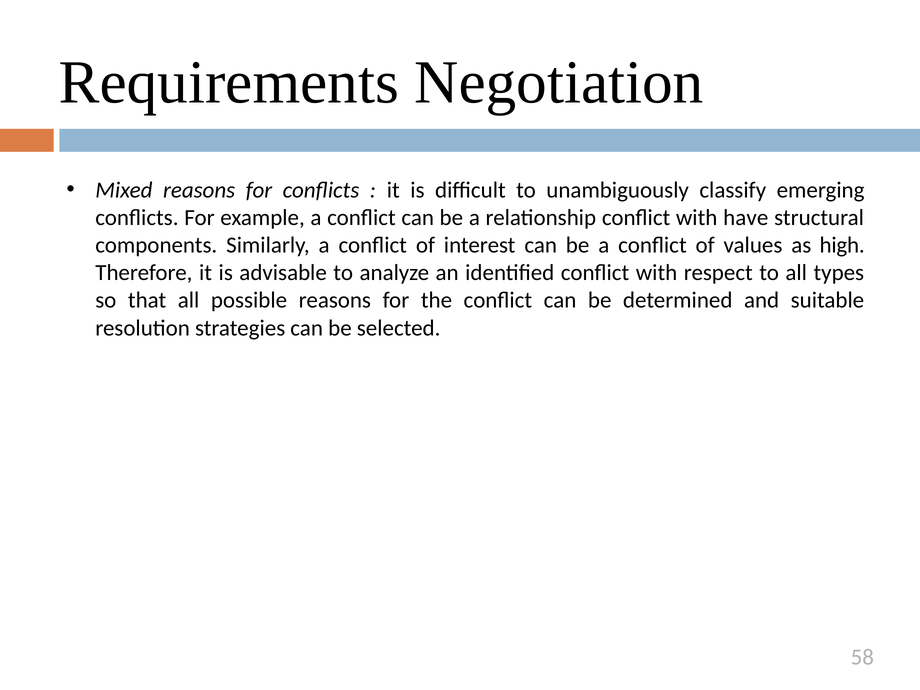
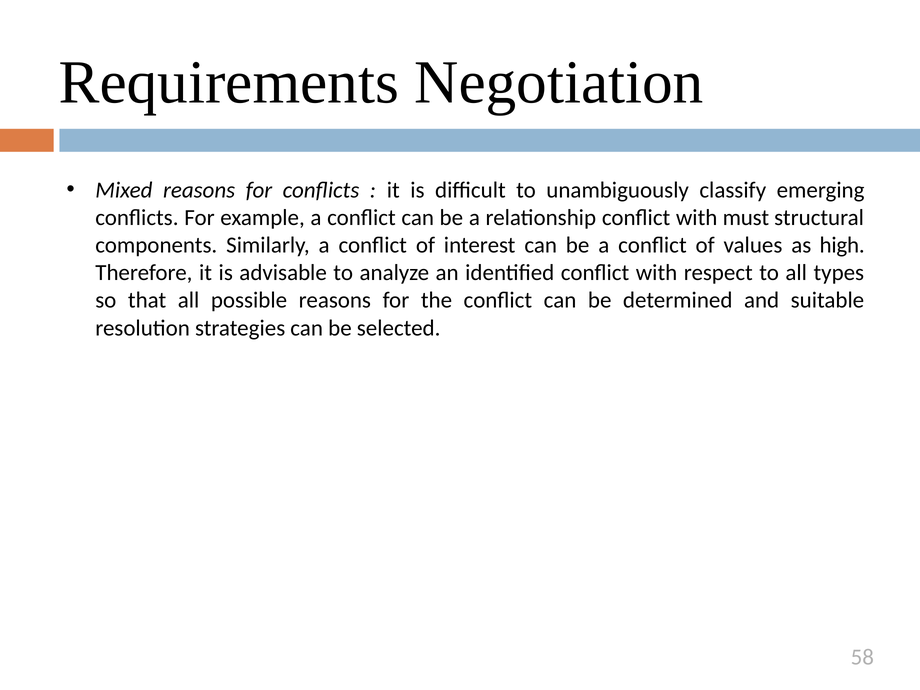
have: have -> must
